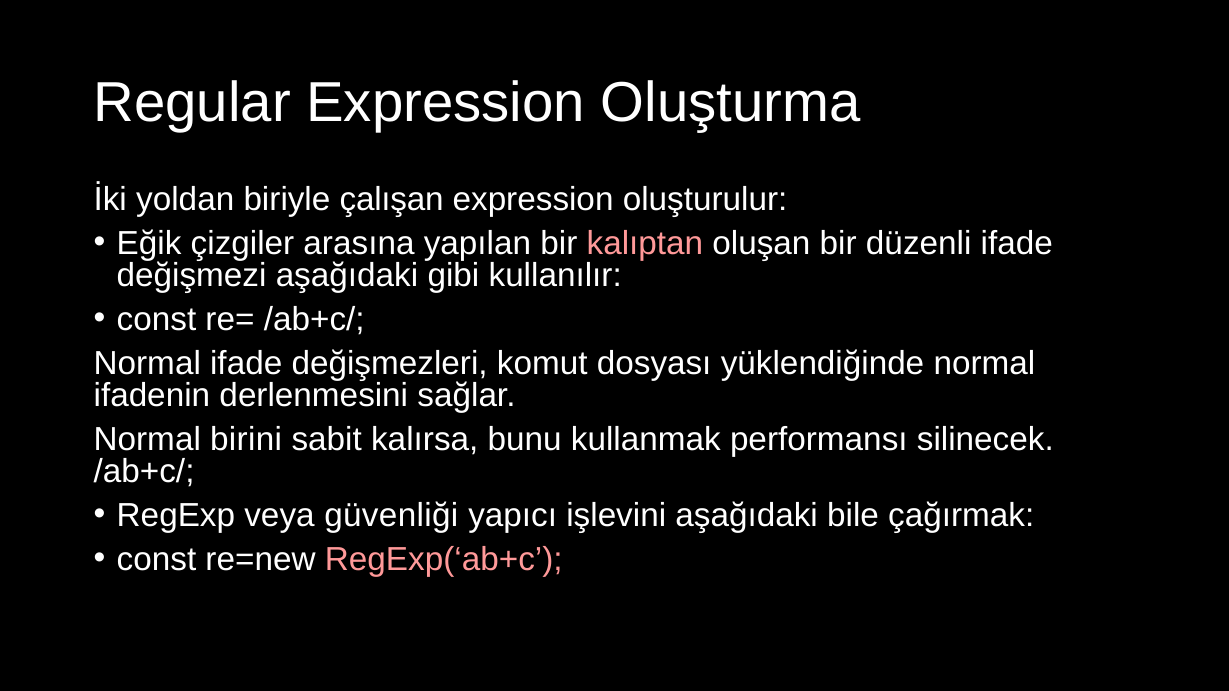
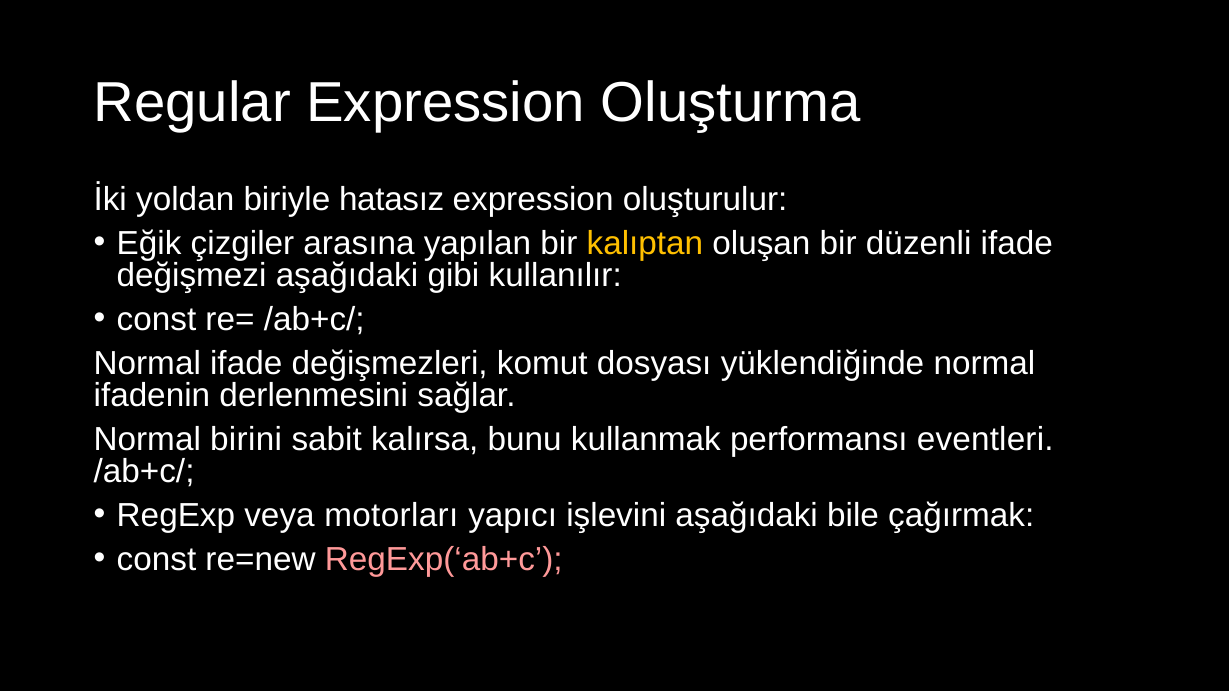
çalışan: çalışan -> hatasız
kalıptan colour: pink -> yellow
silinecek: silinecek -> eventleri
güvenliği: güvenliği -> motorları
